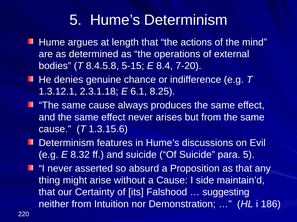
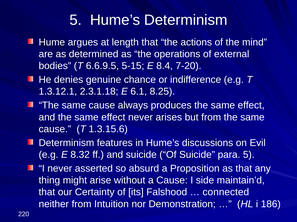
8.4.5.8: 8.4.5.8 -> 6.6.9.5
suggesting: suggesting -> connected
